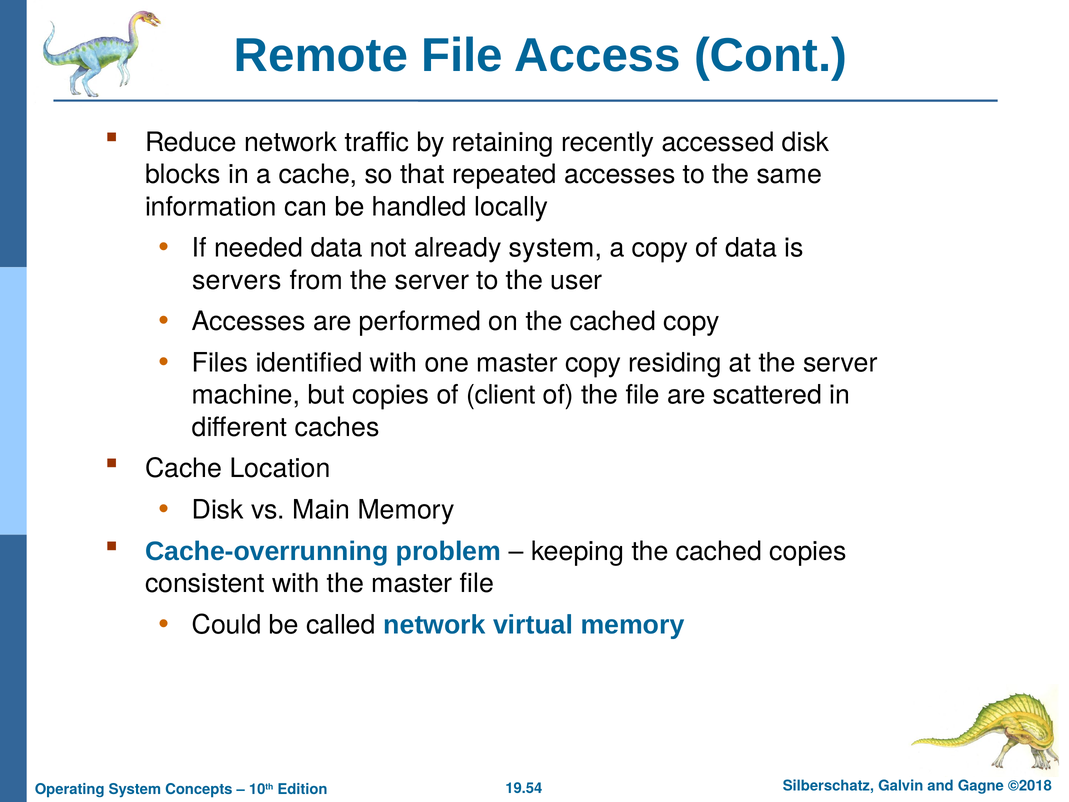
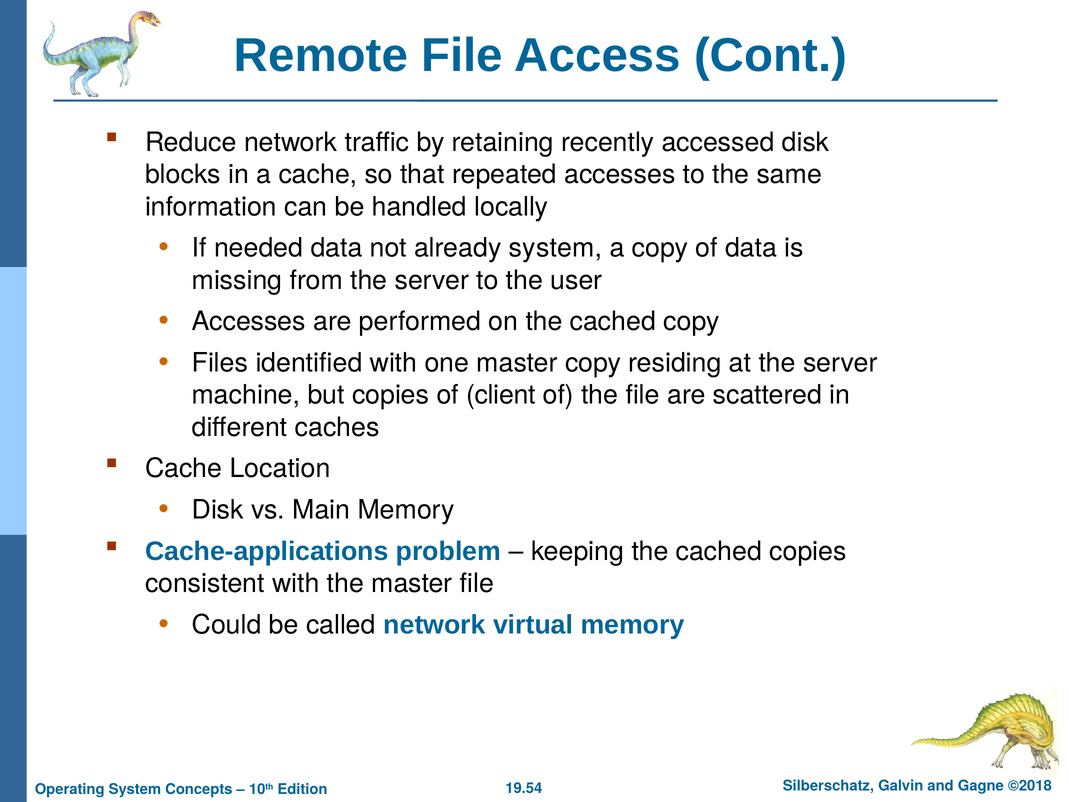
servers: servers -> missing
Cache-overrunning: Cache-overrunning -> Cache-applications
